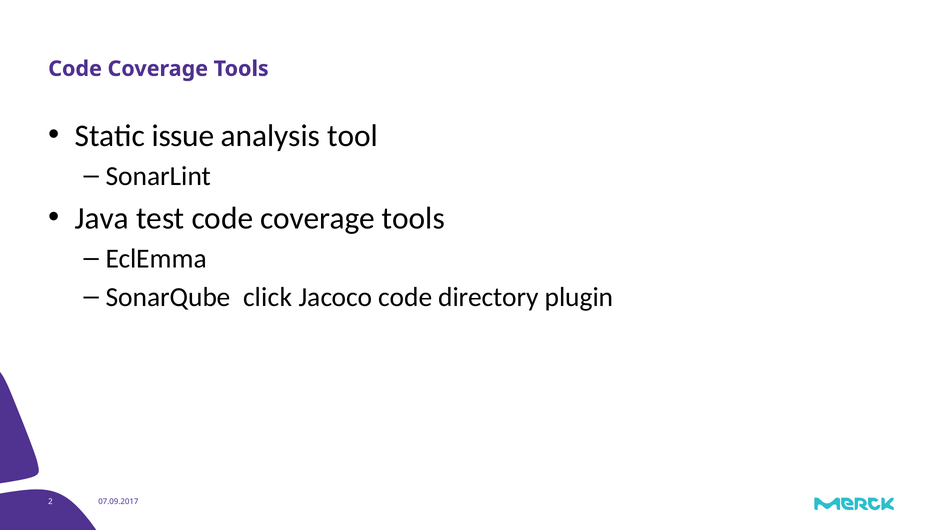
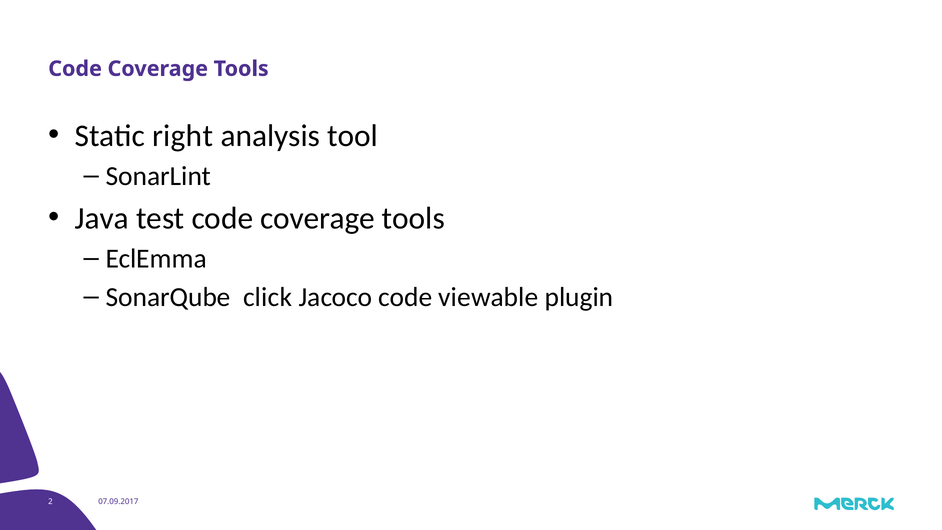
issue: issue -> right
directory: directory -> viewable
